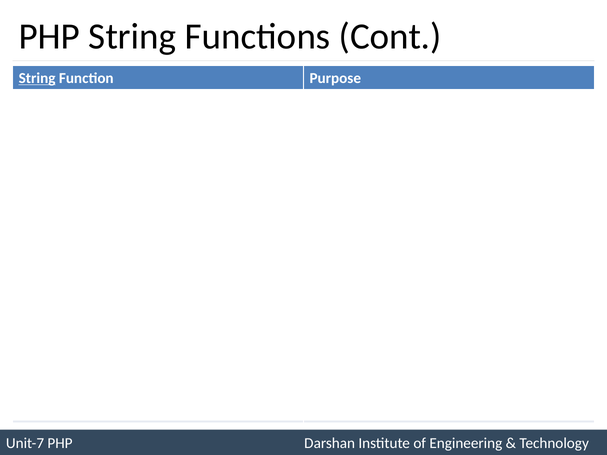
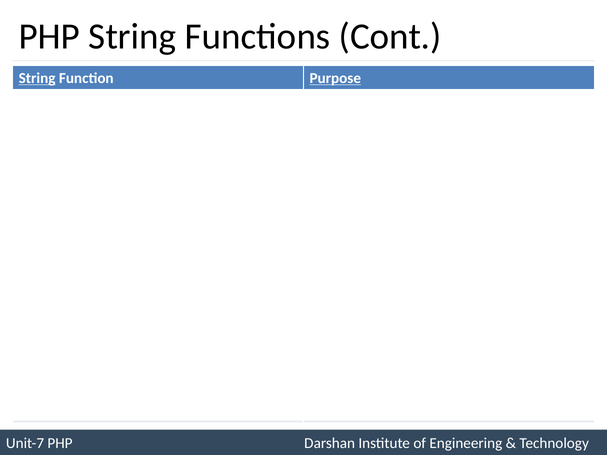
Purpose underline: none -> present
